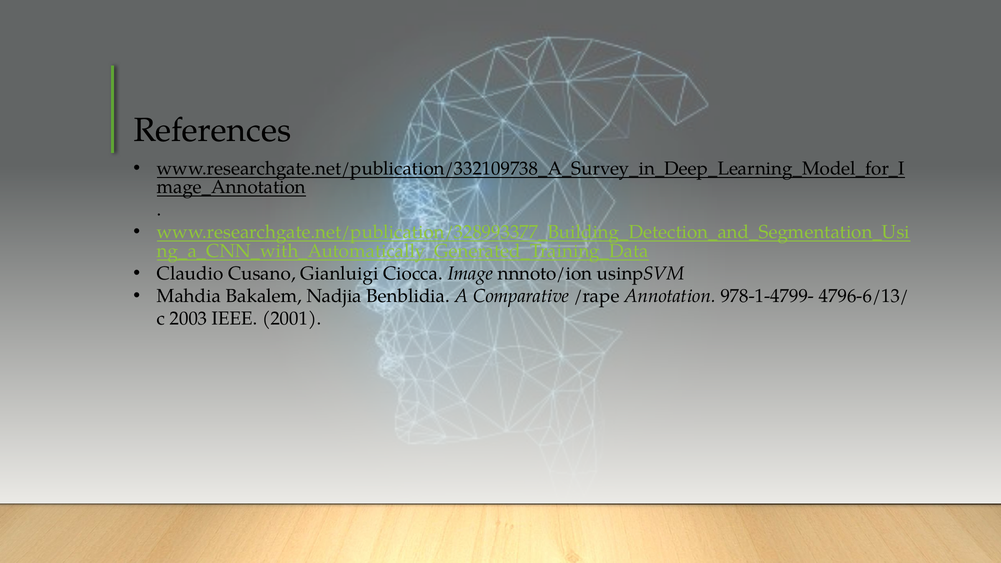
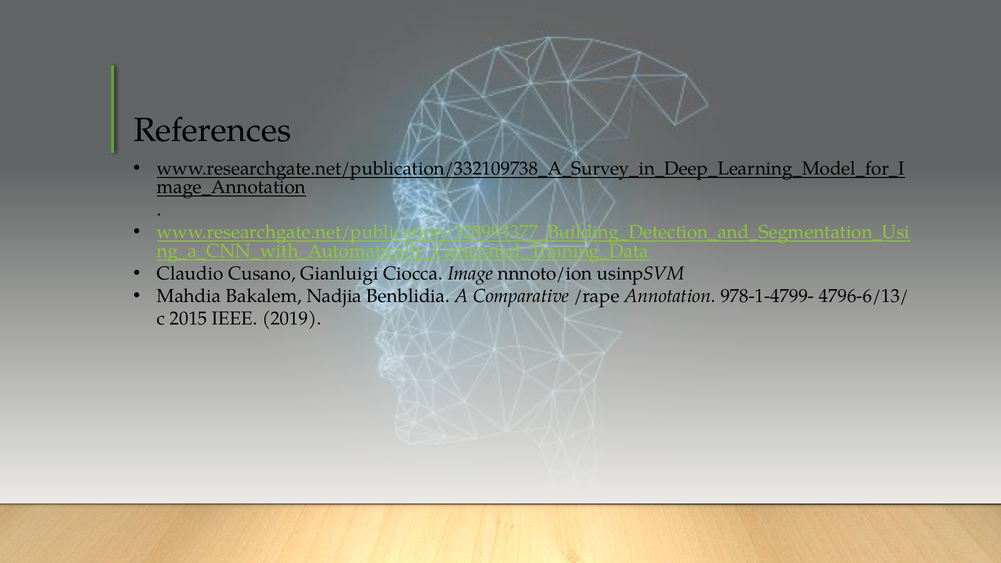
2003: 2003 -> 2015
2001: 2001 -> 2019
